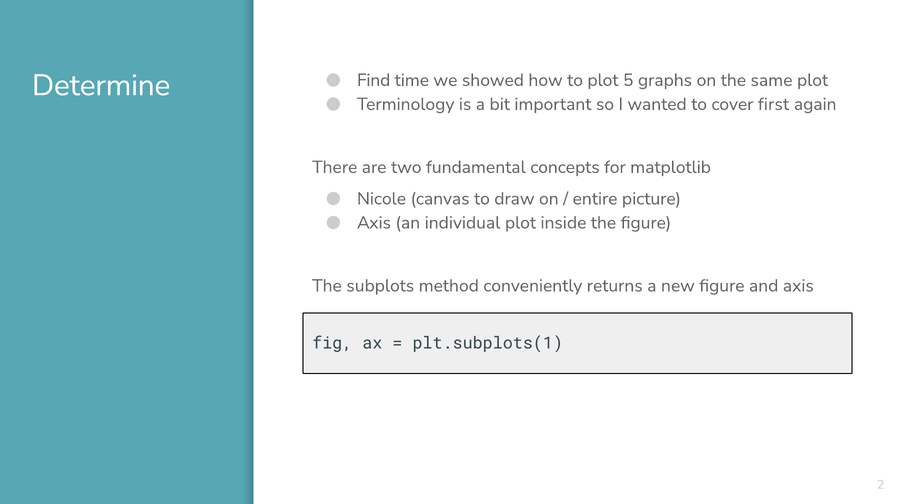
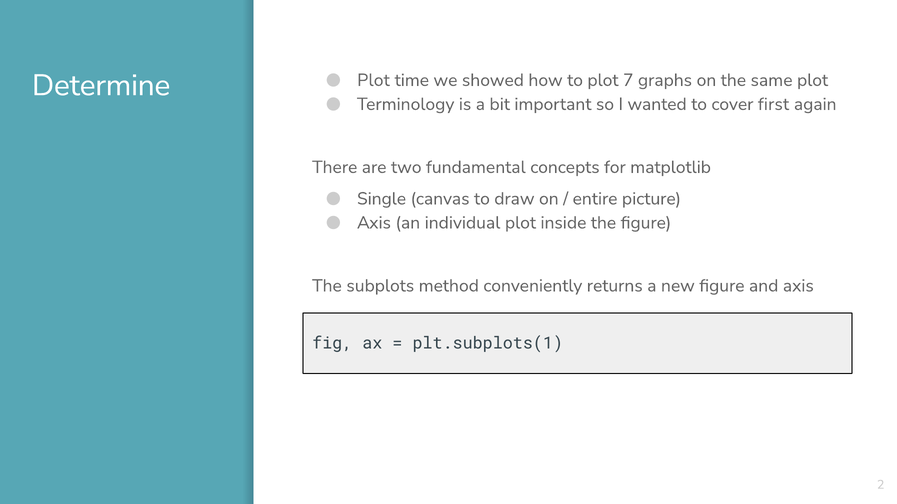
Find at (374, 80): Find -> Plot
5: 5 -> 7
Nicole: Nicole -> Single
